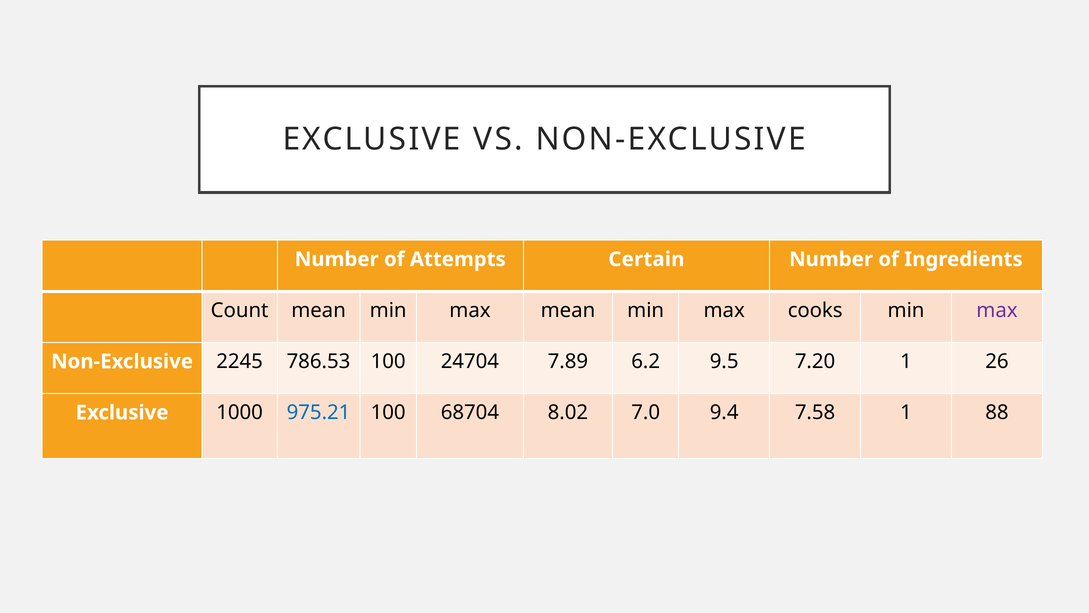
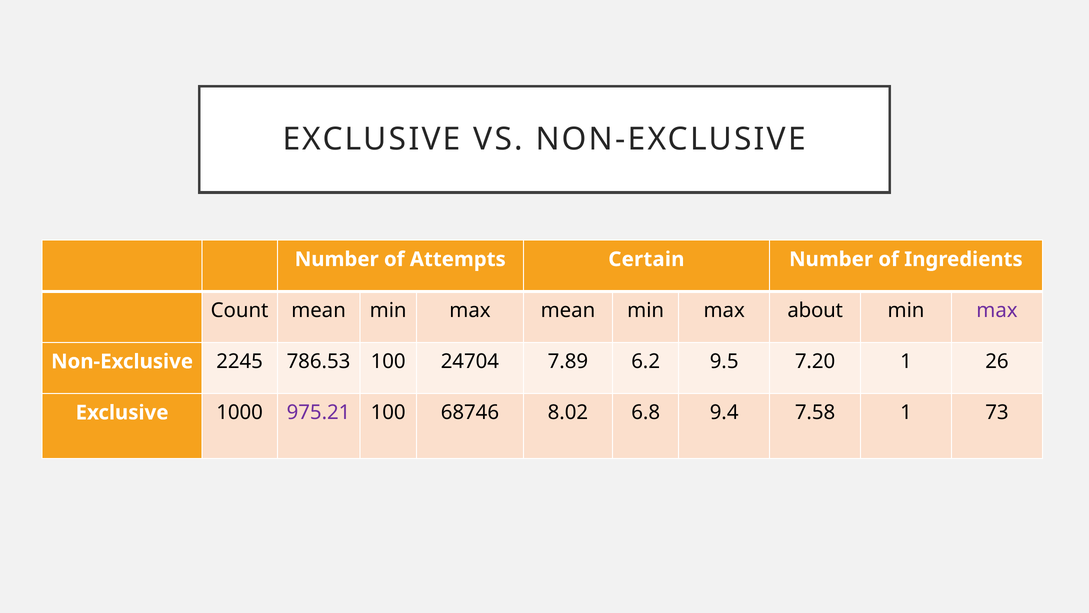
cooks: cooks -> about
975.21 colour: blue -> purple
68704: 68704 -> 68746
7.0: 7.0 -> 6.8
88: 88 -> 73
